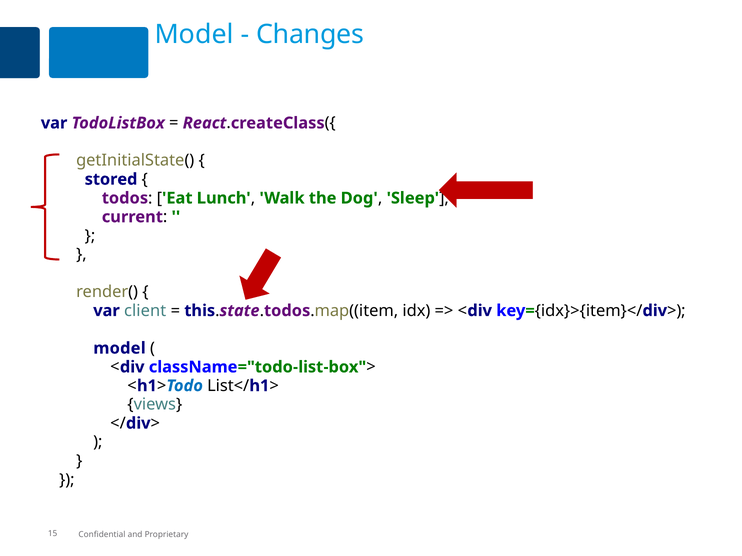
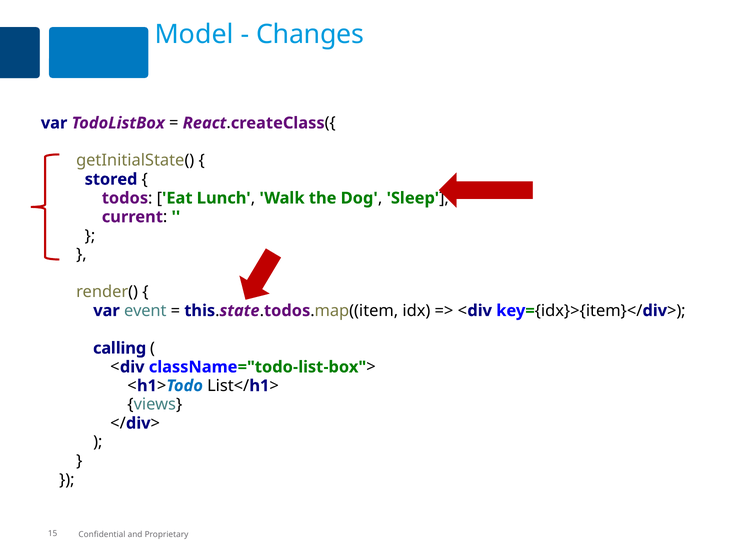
client: client -> event
model at (119, 349): model -> calling
